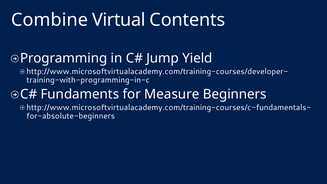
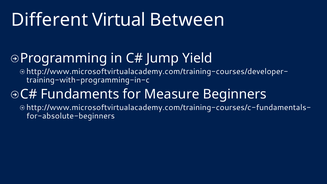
Combine: Combine -> Different
Contents: Contents -> Between
